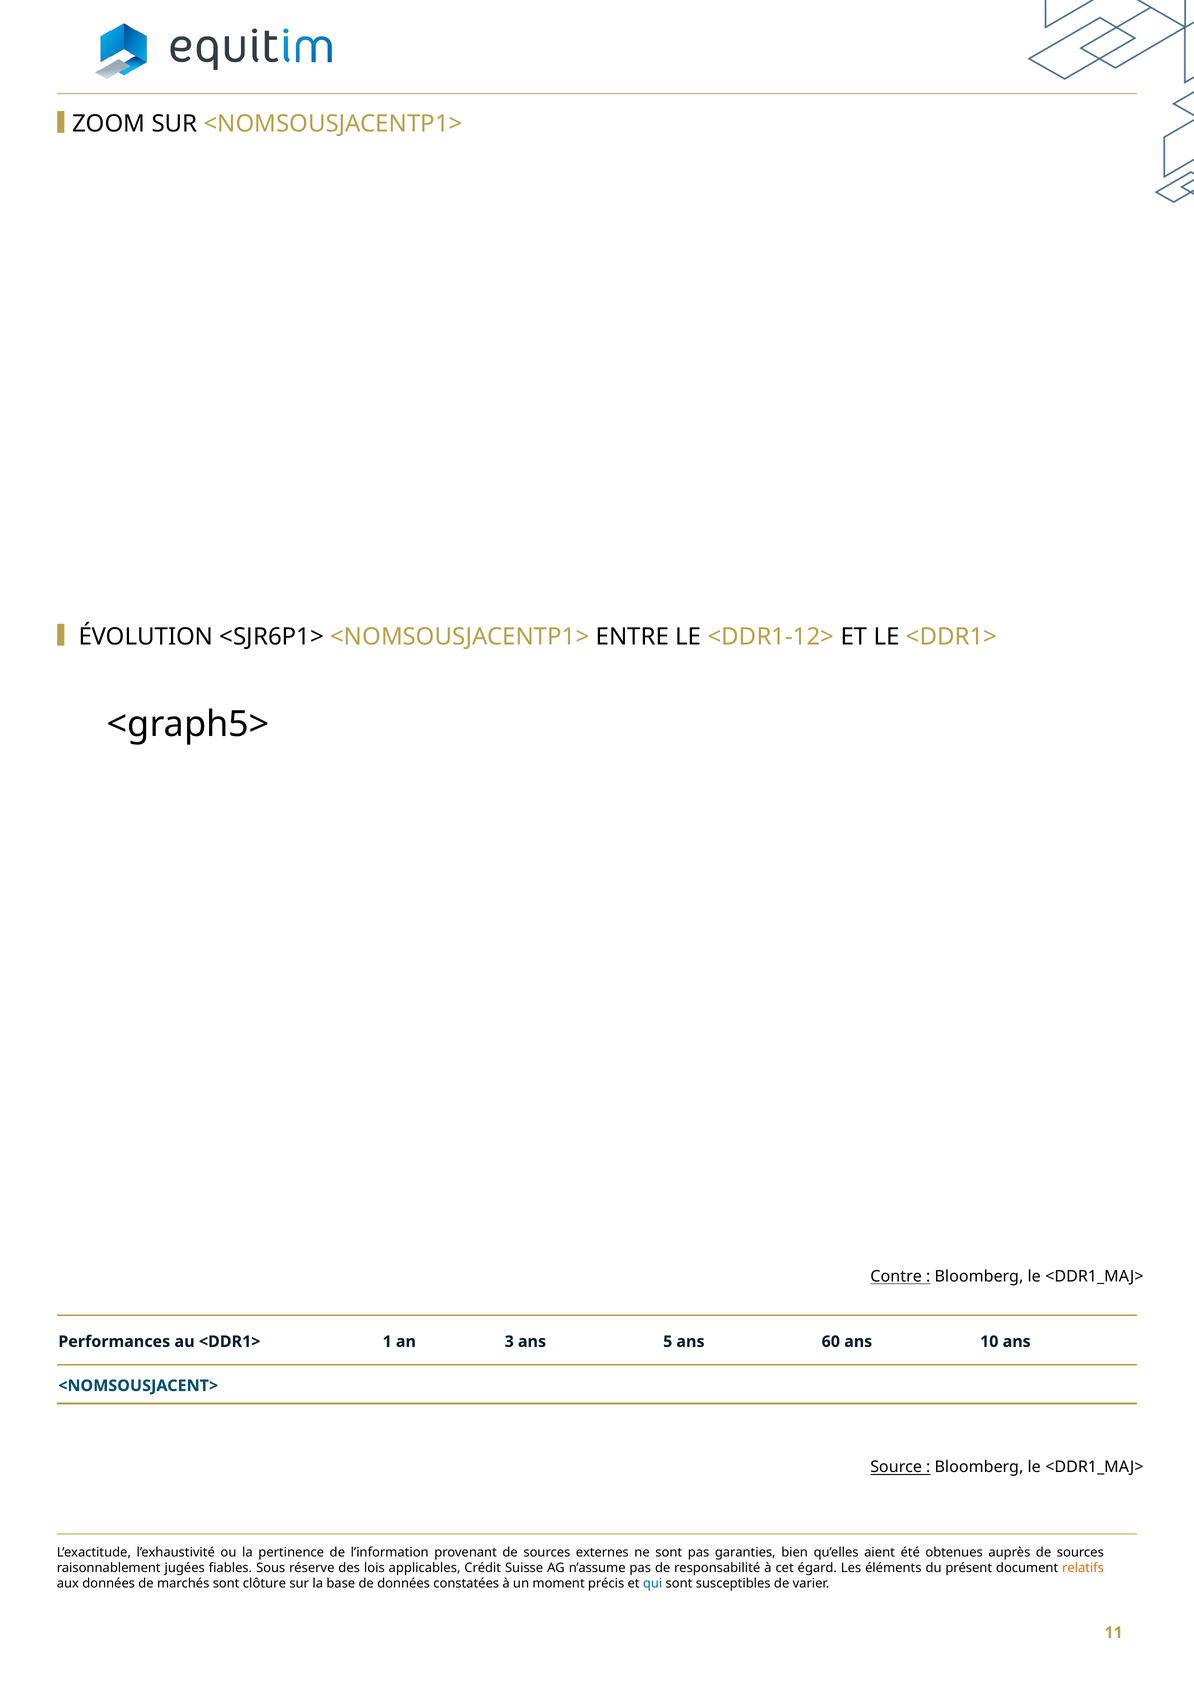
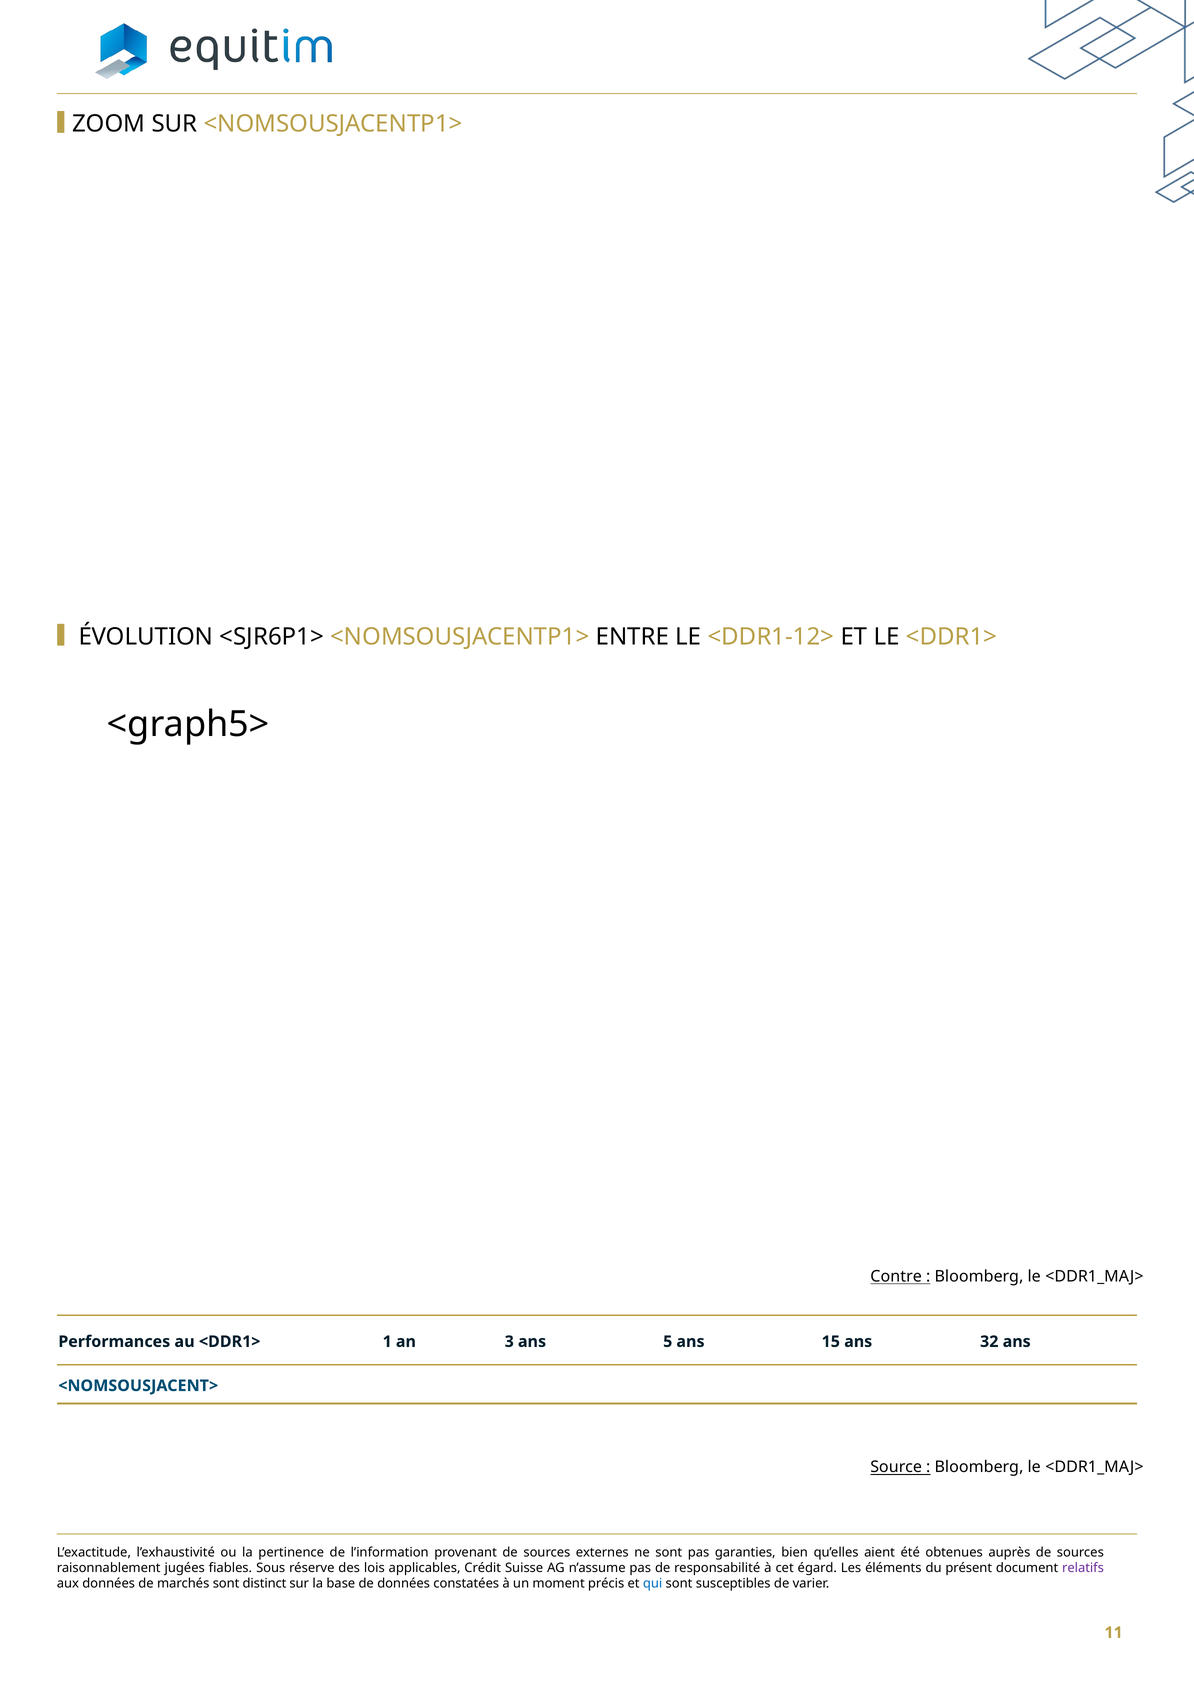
60: 60 -> 15
10: 10 -> 32
relatifs colour: orange -> purple
clôture: clôture -> distinct
